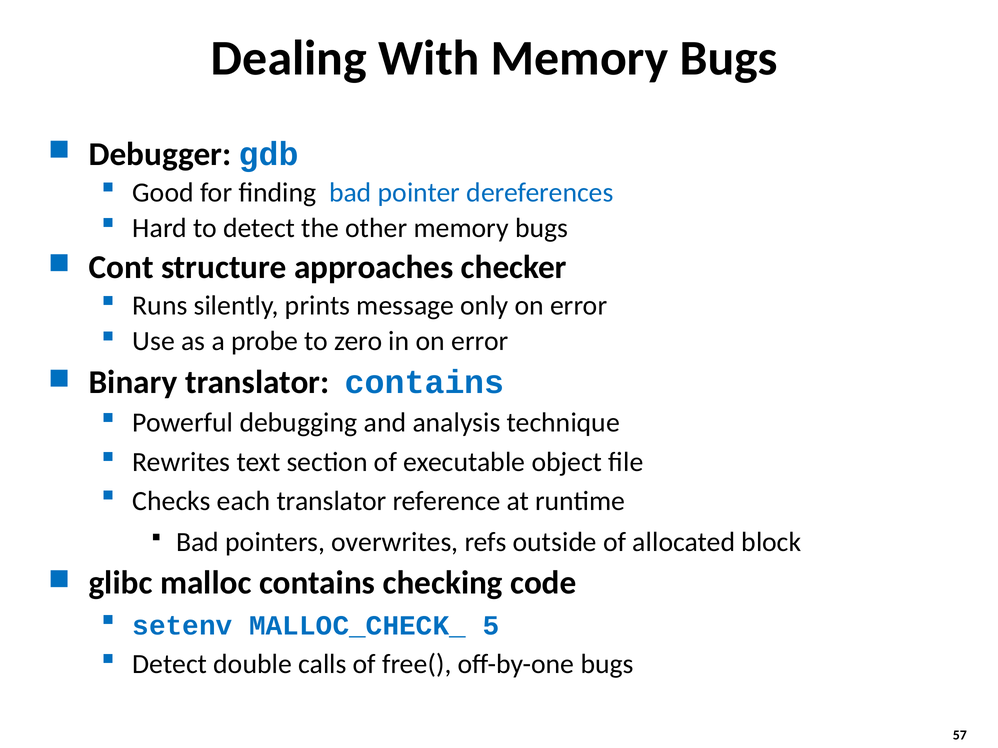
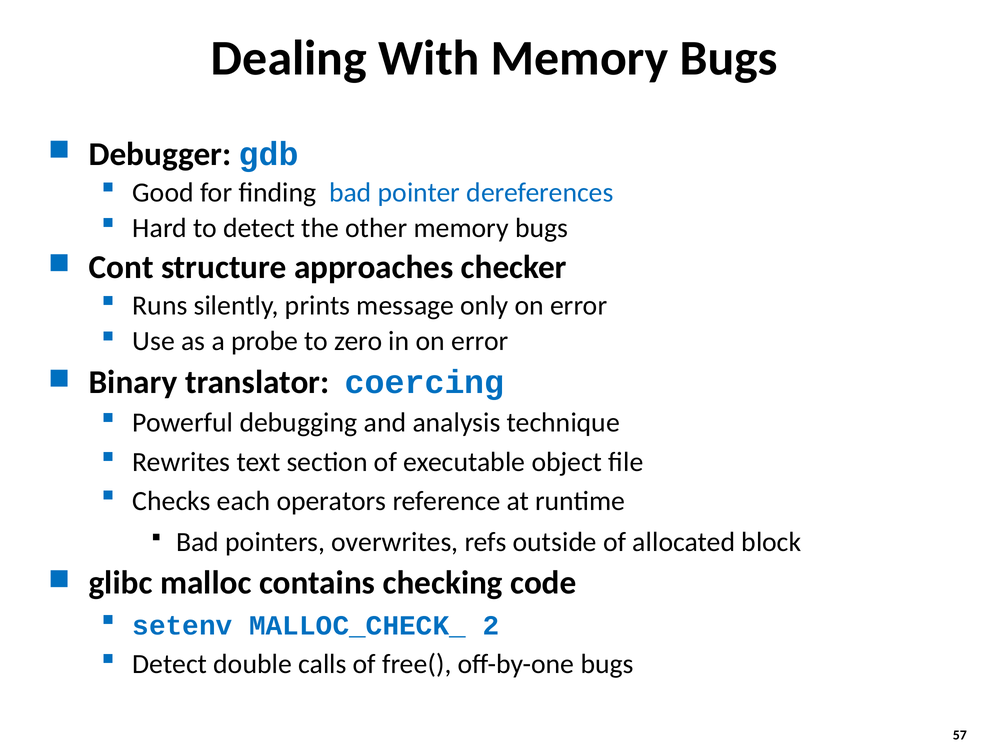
translator contains: contains -> coercing
each translator: translator -> operators
5: 5 -> 2
